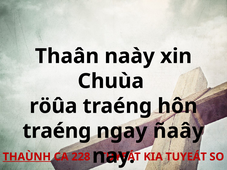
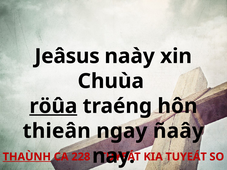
Thaân: Thaân -> Jeâsus
röûa underline: none -> present
traéng at (57, 131): traéng -> thieân
